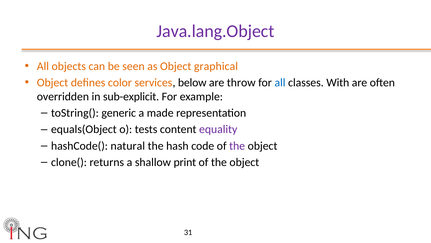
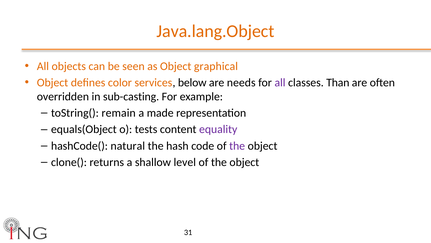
Java.lang.Object colour: purple -> orange
throw: throw -> needs
all at (280, 82) colour: blue -> purple
With: With -> Than
sub-explicit: sub-explicit -> sub-casting
generic: generic -> remain
print: print -> level
